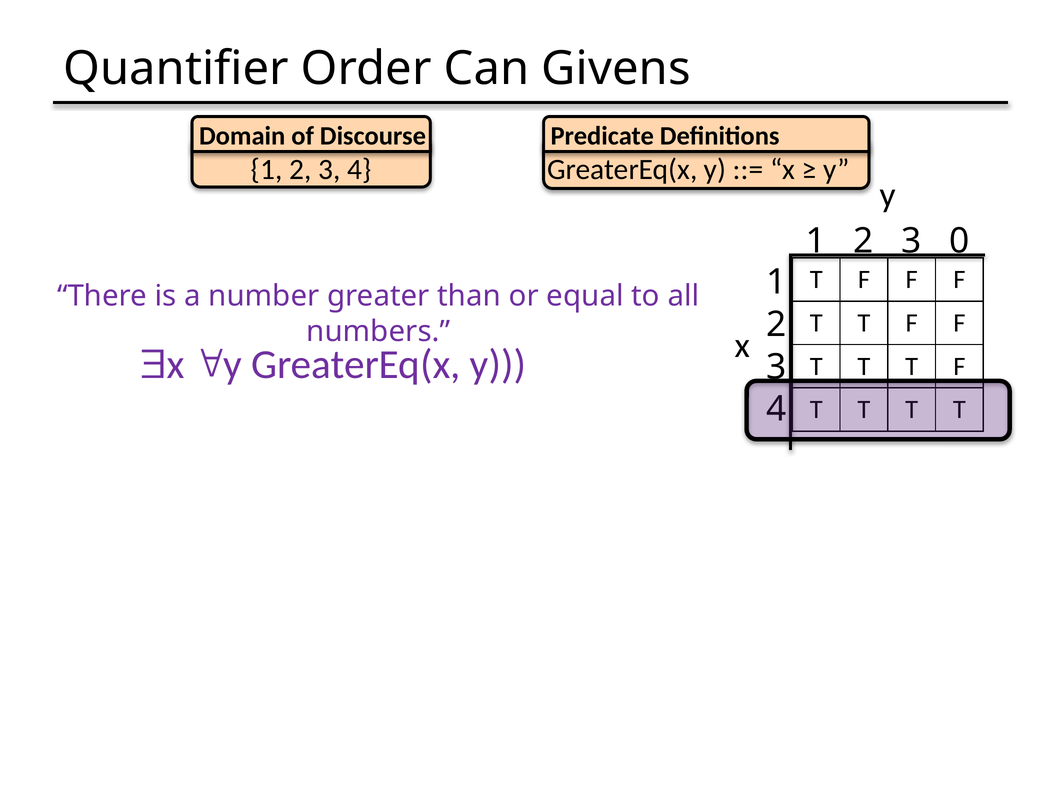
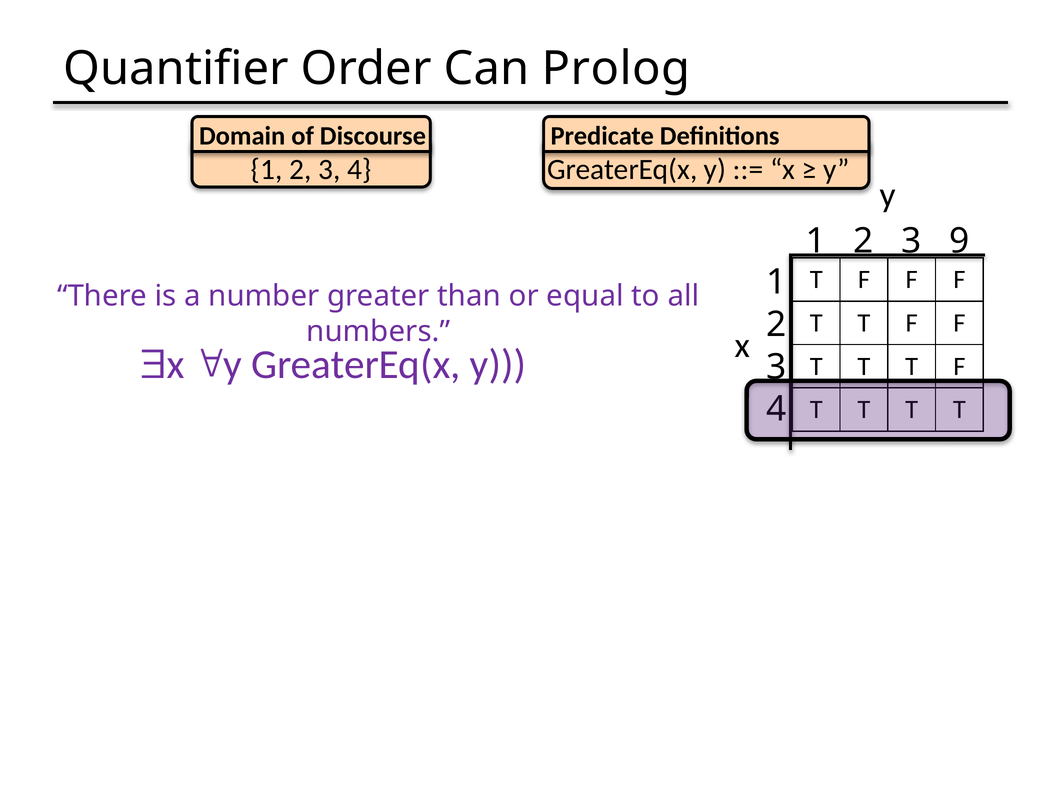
Givens: Givens -> Prolog
0: 0 -> 9
